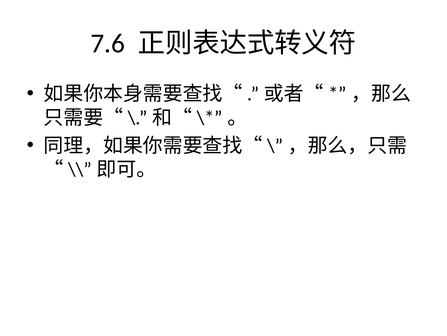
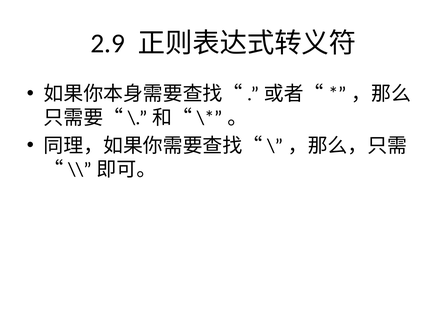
7.6: 7.6 -> 2.9
